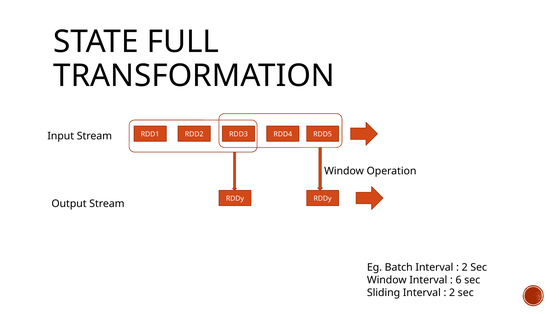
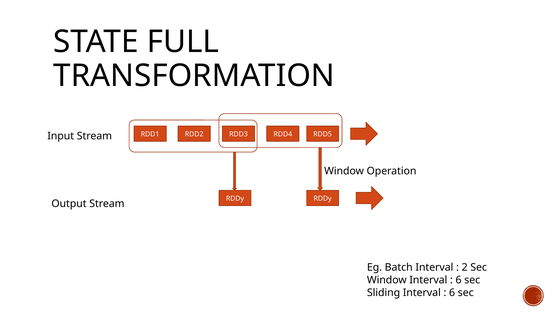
2 at (452, 293): 2 -> 6
